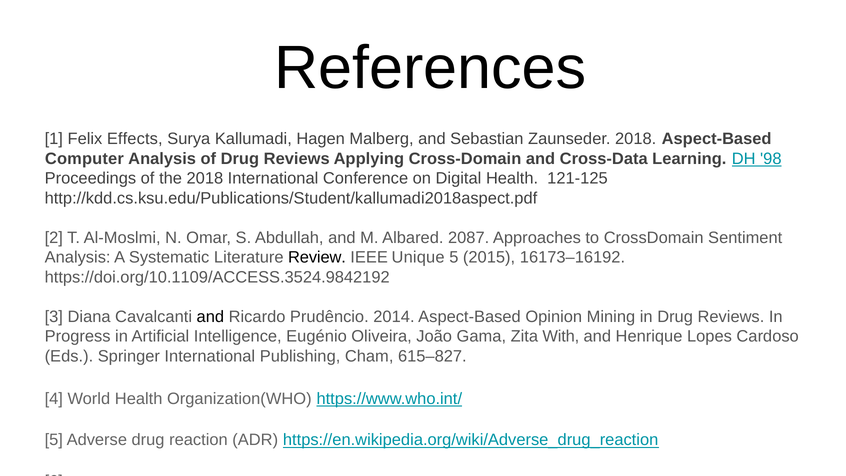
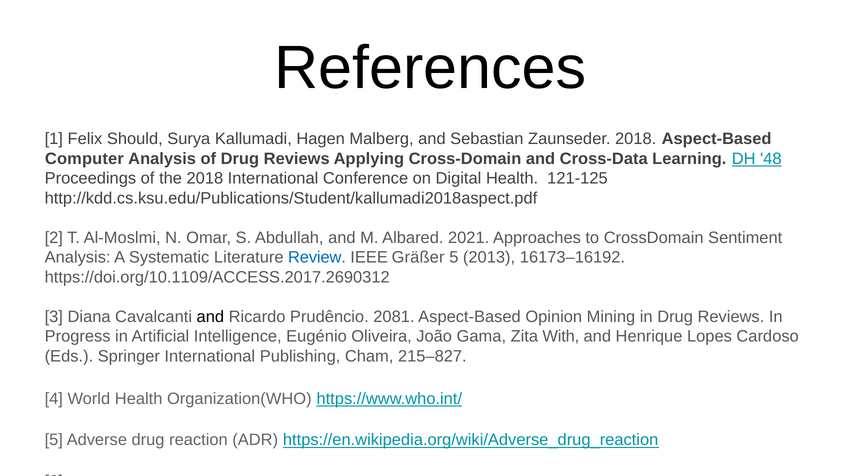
Effects: Effects -> Should
98: 98 -> 48
2087: 2087 -> 2021
Review colour: black -> blue
Unique: Unique -> Gräßer
2015: 2015 -> 2013
https://doi.org/10.1109/ACCESS.3524.9842192: https://doi.org/10.1109/ACCESS.3524.9842192 -> https://doi.org/10.1109/ACCESS.2017.2690312
2014: 2014 -> 2081
615–827: 615–827 -> 215–827
